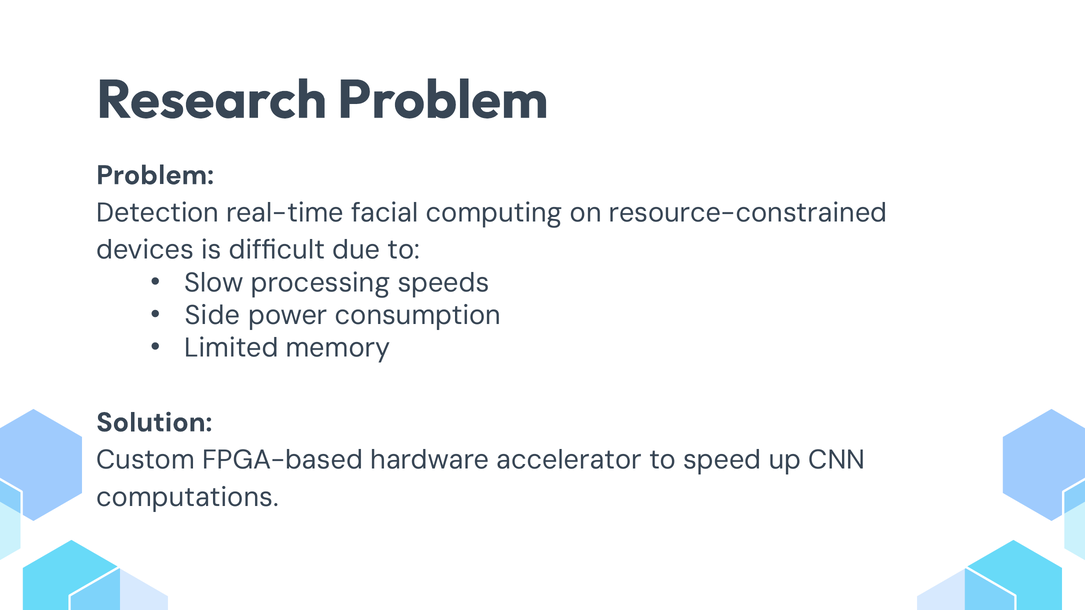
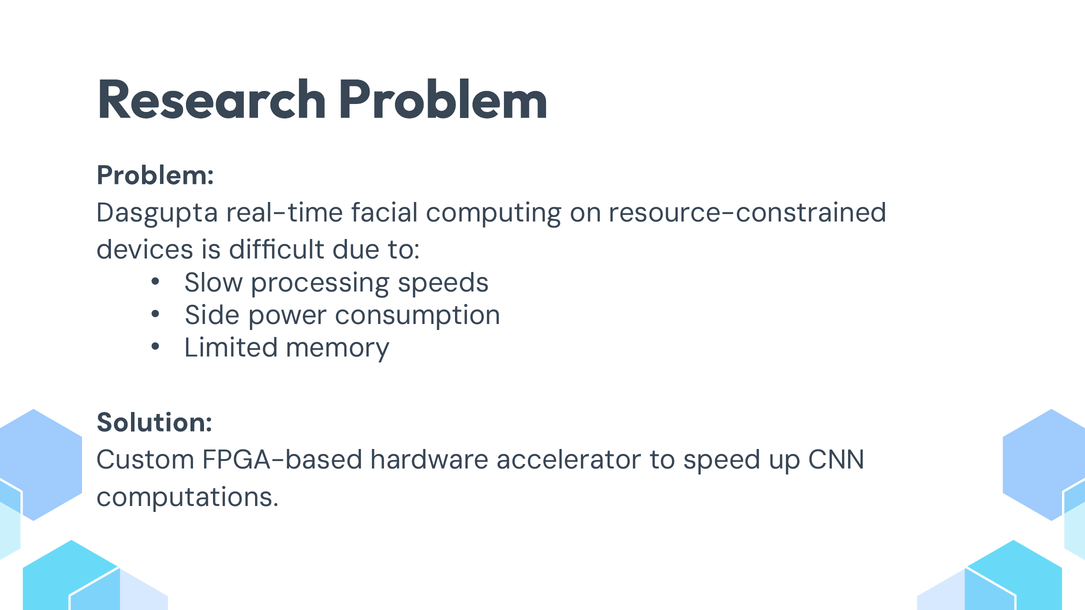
Detection: Detection -> Dasgupta
